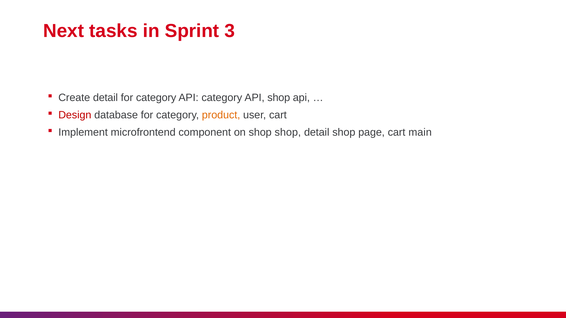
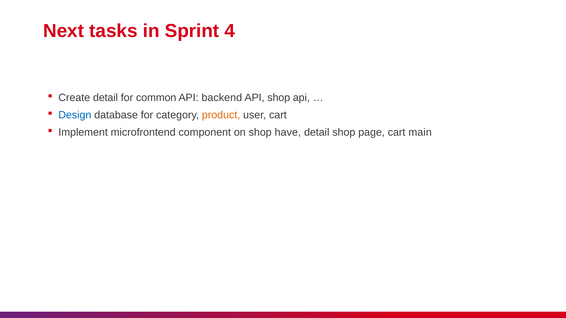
3: 3 -> 4
category at (156, 98): category -> common
API category: category -> backend
Design colour: red -> blue
shop shop: shop -> have
